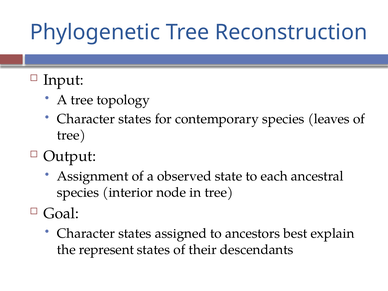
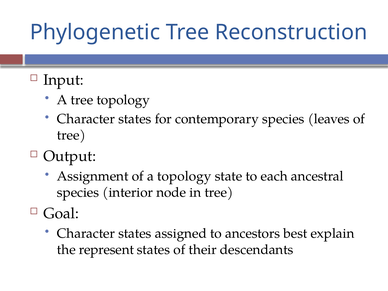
a observed: observed -> topology
